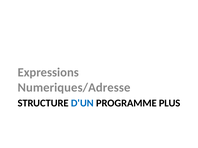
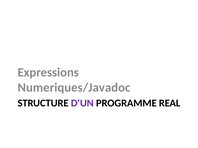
Numeriques/Adresse: Numeriques/Adresse -> Numeriques/Javadoc
D'UN colour: blue -> purple
PLUS: PLUS -> REAL
